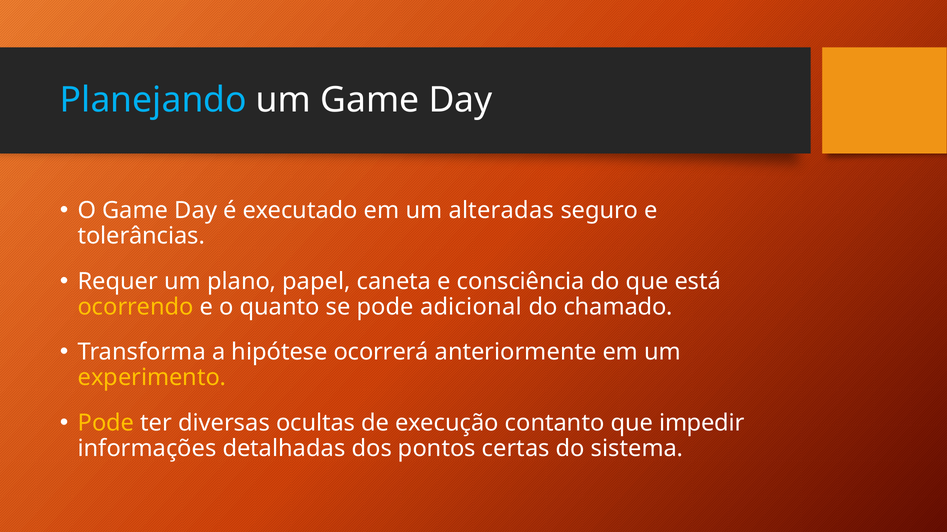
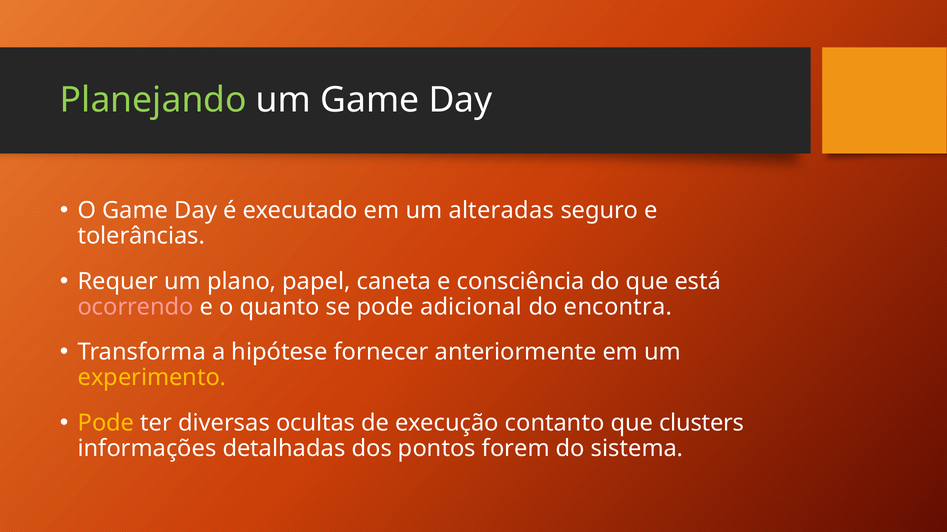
Planejando colour: light blue -> light green
ocorrendo colour: yellow -> pink
chamado: chamado -> encontra
ocorrerá: ocorrerá -> fornecer
impedir: impedir -> clusters
certas: certas -> forem
